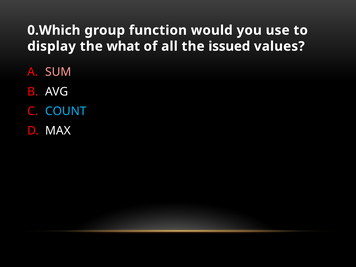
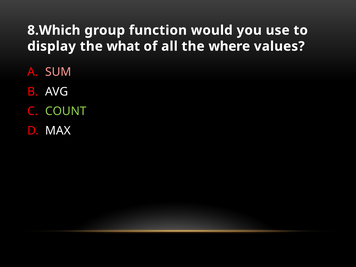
0.Which: 0.Which -> 8.Which
issued: issued -> where
COUNT colour: light blue -> light green
